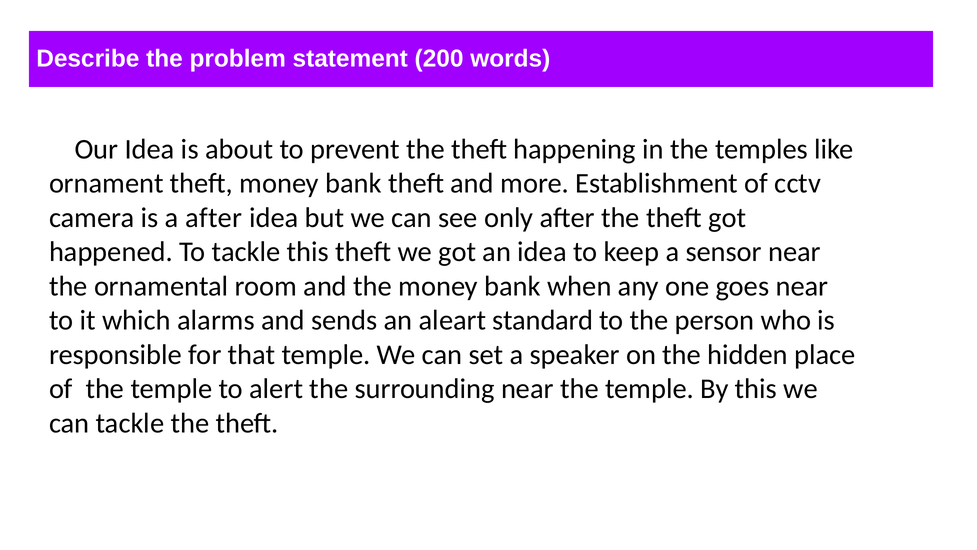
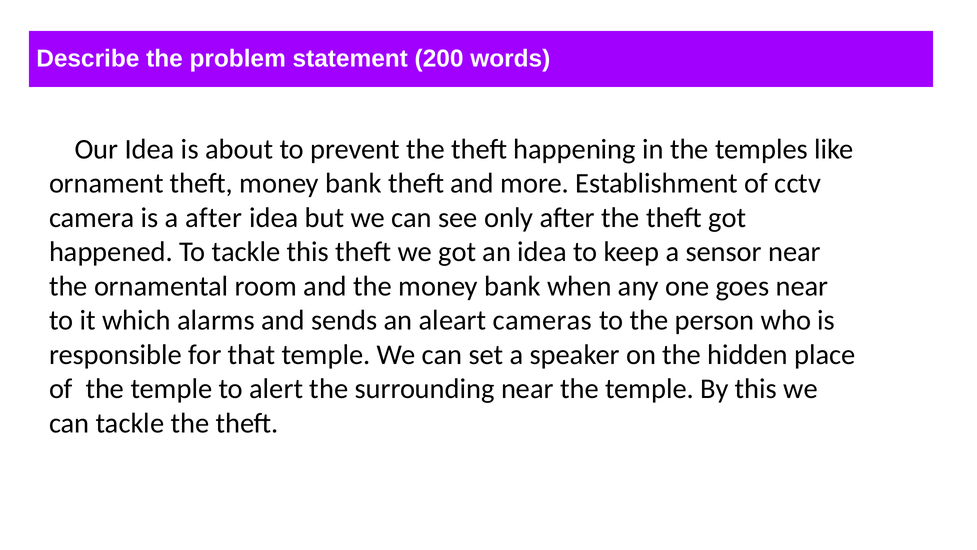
standard: standard -> cameras
